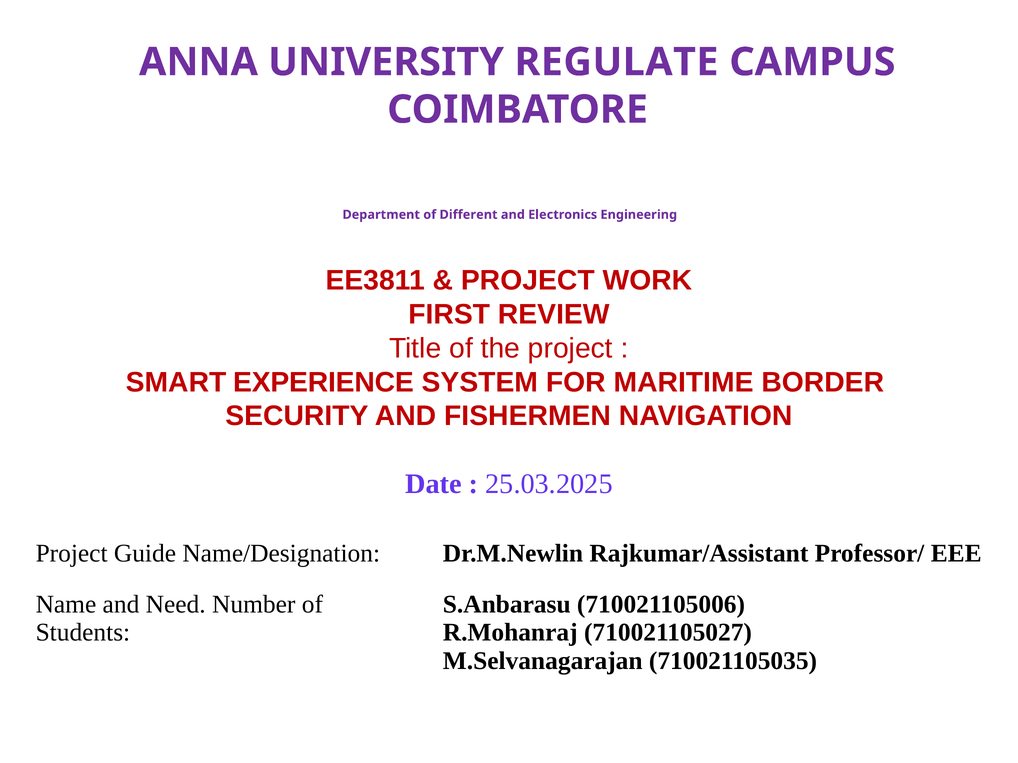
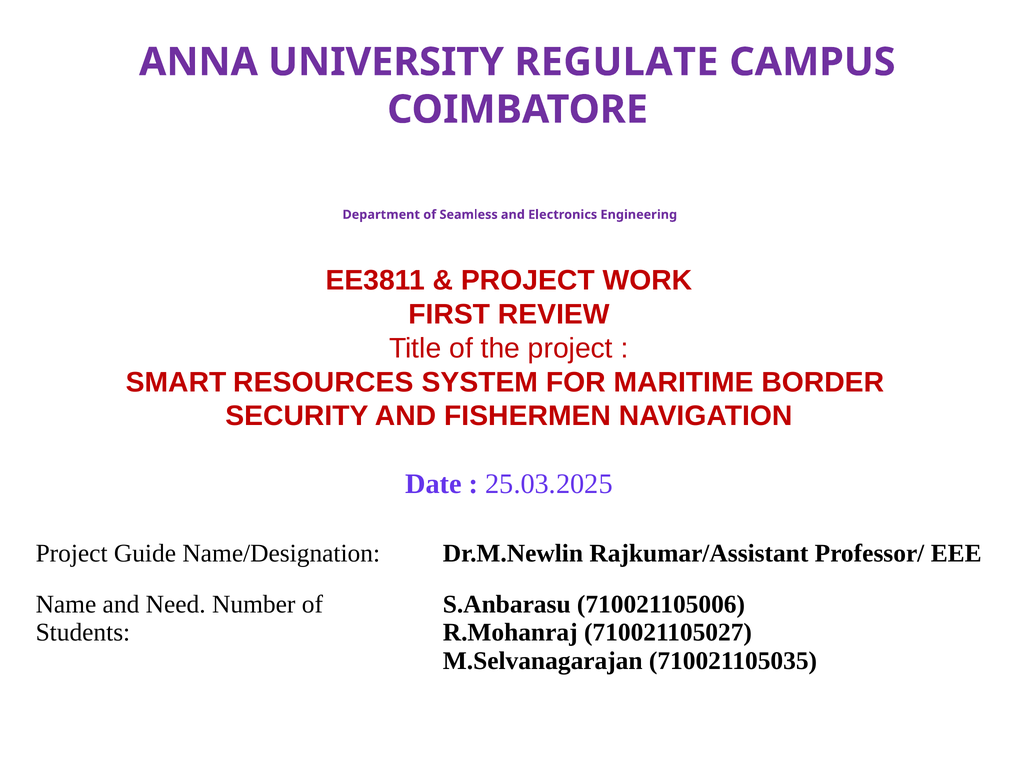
Different: Different -> Seamless
EXPERIENCE: EXPERIENCE -> RESOURCES
